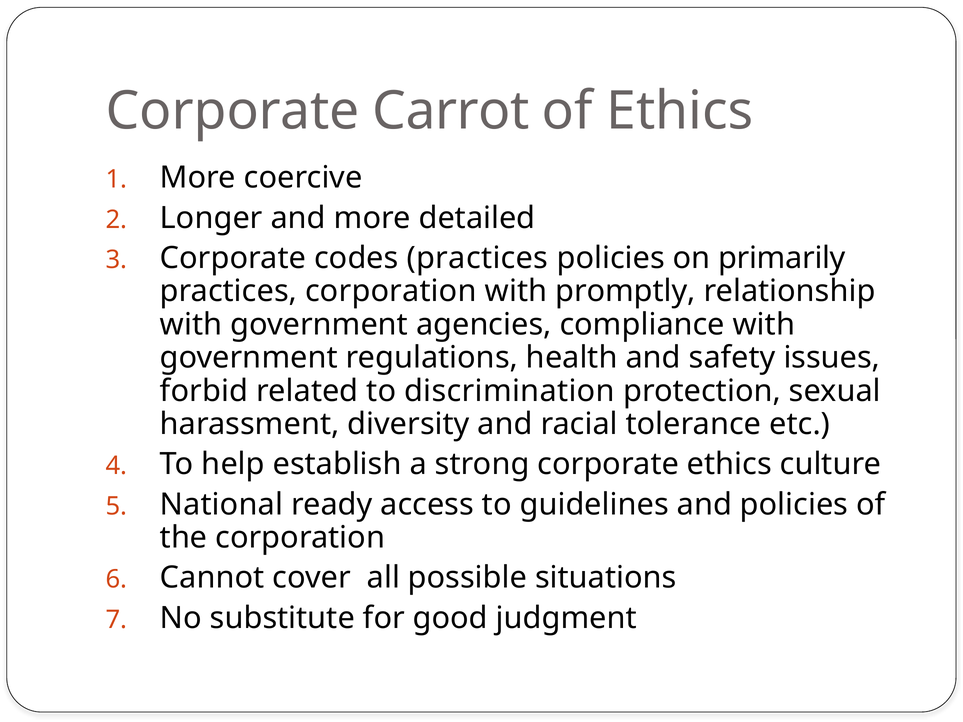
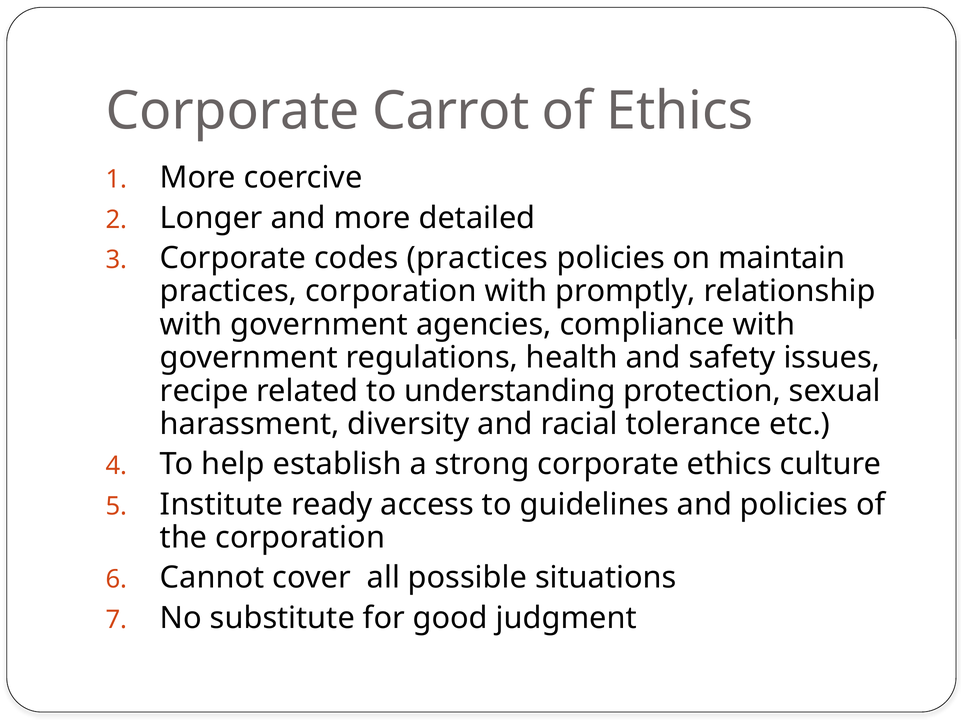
primarily: primarily -> maintain
forbid: forbid -> recipe
discrimination: discrimination -> understanding
National: National -> Institute
